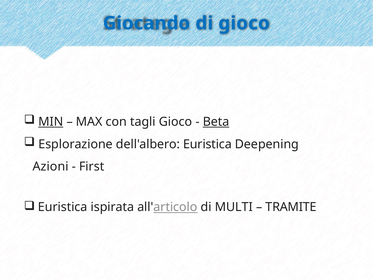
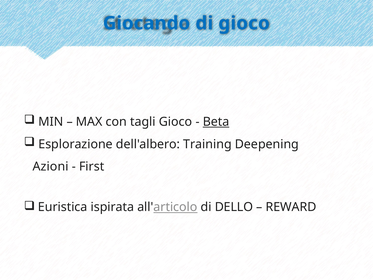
MIN underline: present -> none
dell'albero Euristica: Euristica -> Training
MULTI: MULTI -> DELLO
TRAMITE: TRAMITE -> REWARD
